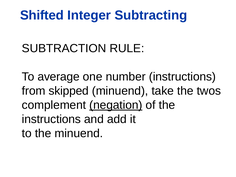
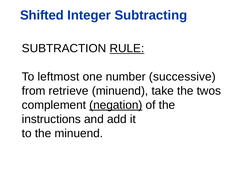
RULE underline: none -> present
average: average -> leftmost
number instructions: instructions -> successive
skipped: skipped -> retrieve
